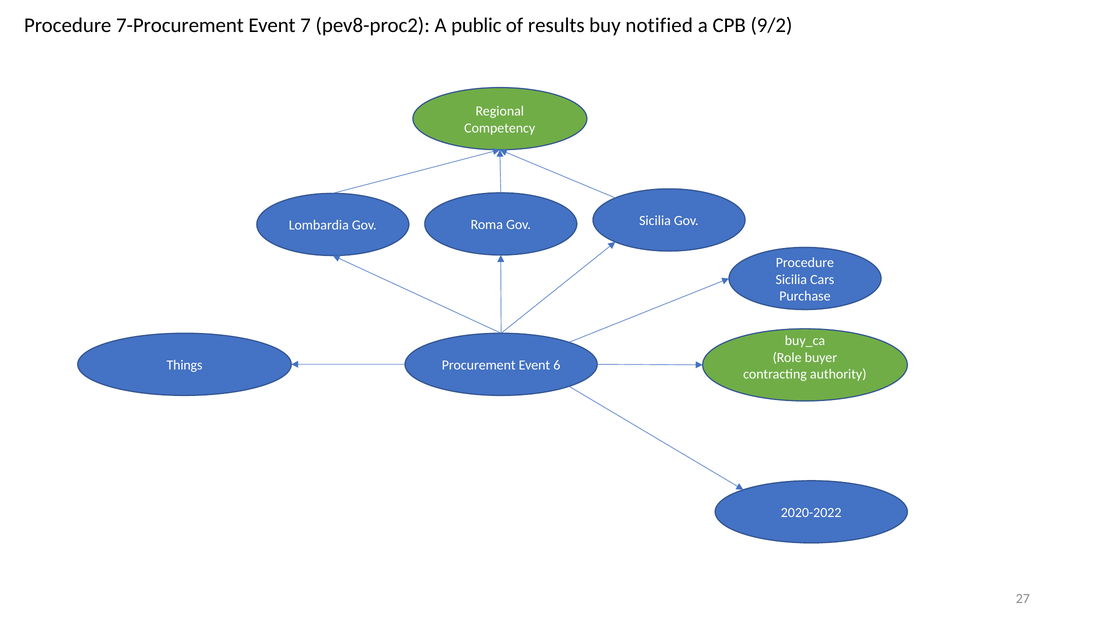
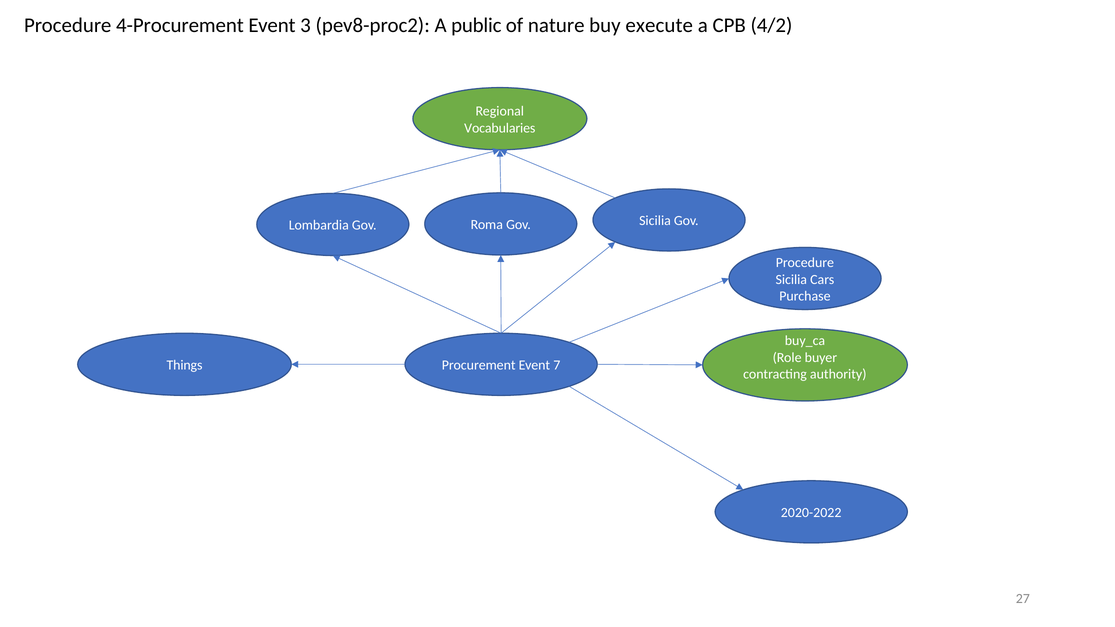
7-Procurement: 7-Procurement -> 4-Procurement
7: 7 -> 3
results: results -> nature
notified: notified -> execute
9/2: 9/2 -> 4/2
Competency: Competency -> Vocabularies
6: 6 -> 7
